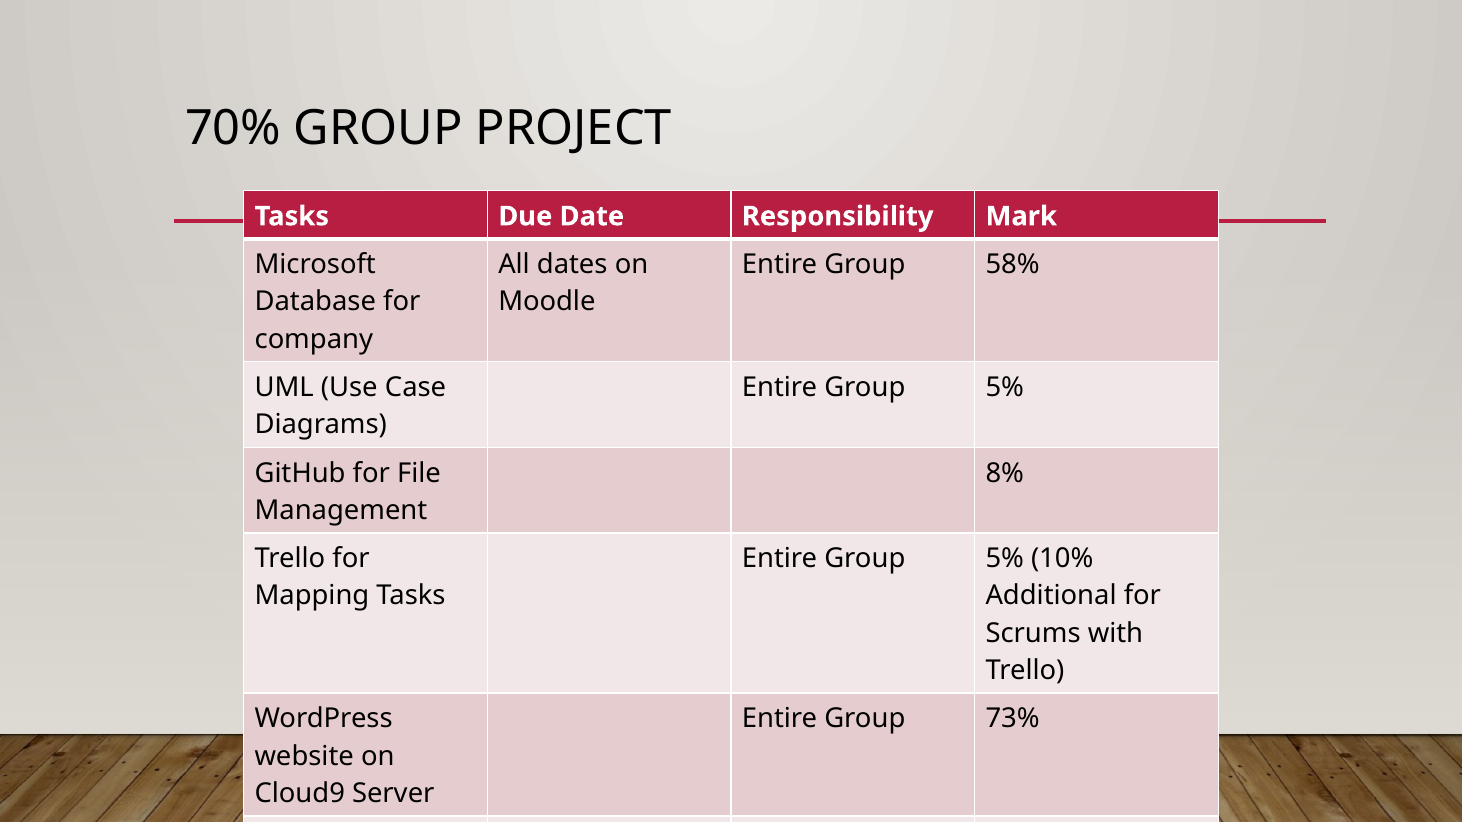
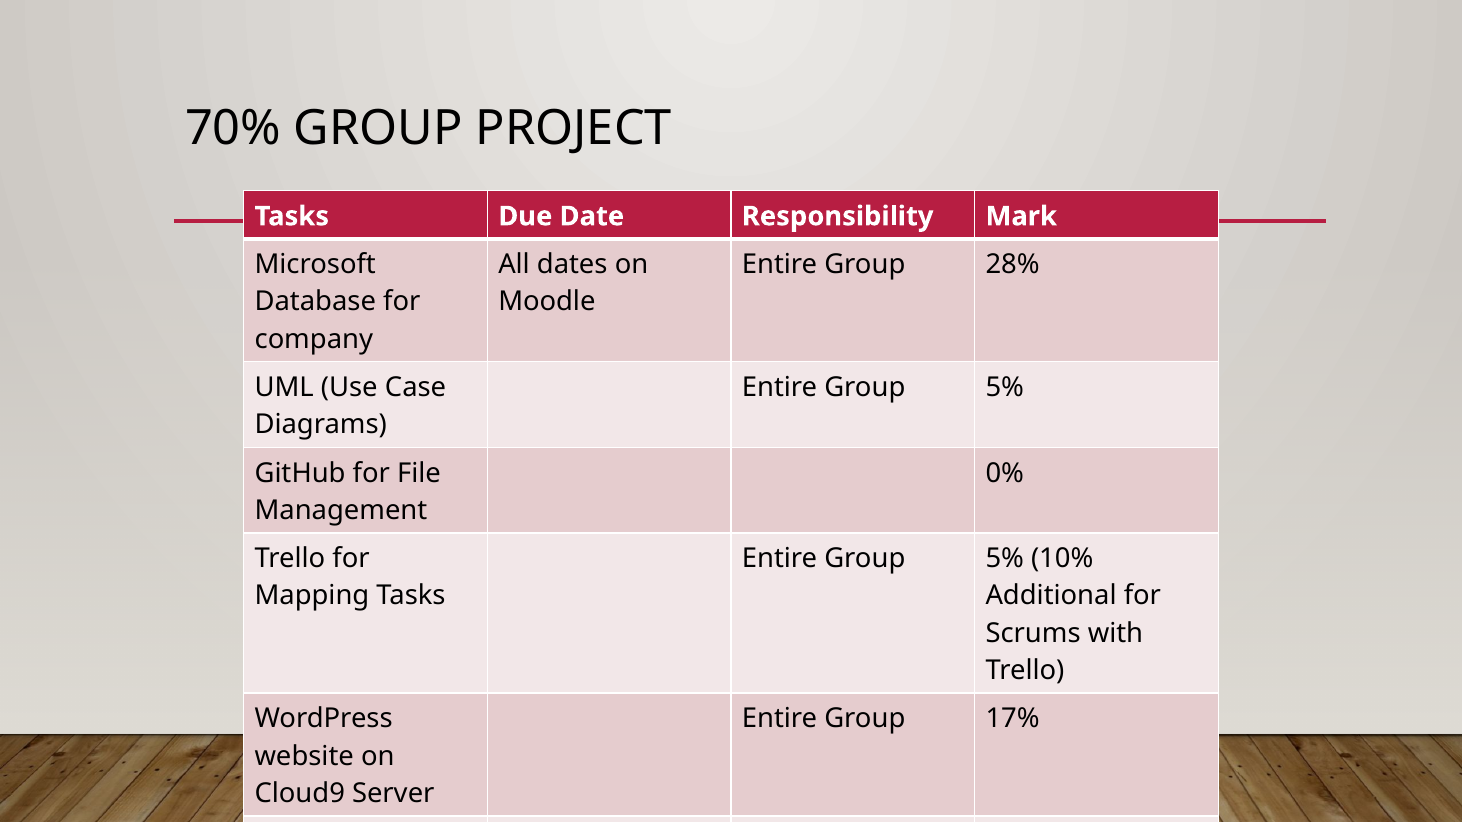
58%: 58% -> 28%
8%: 8% -> 0%
73%: 73% -> 17%
